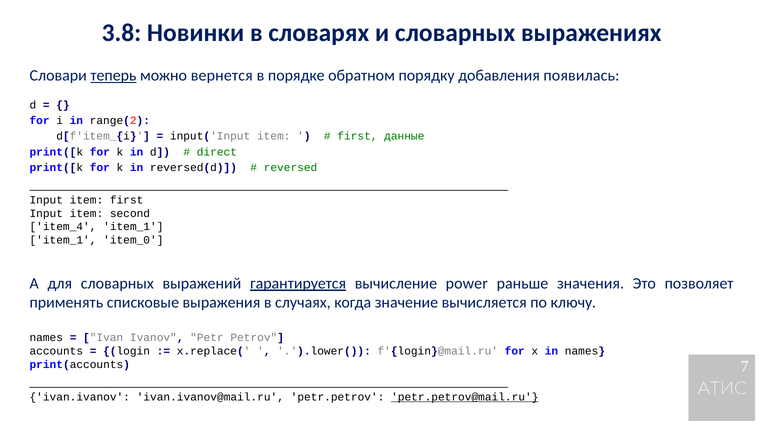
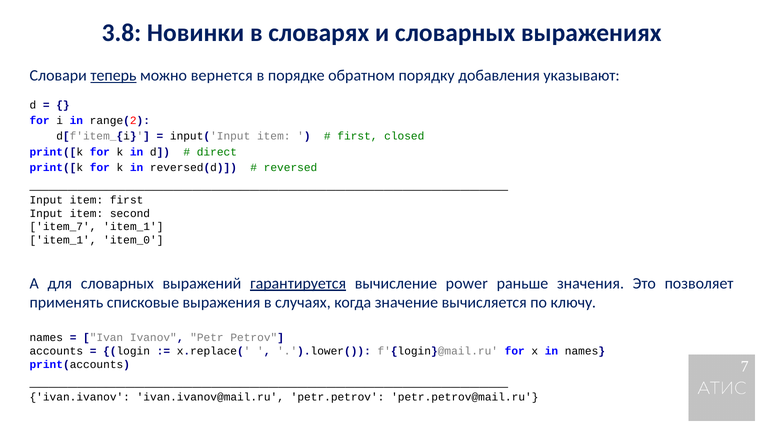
появилась: появилась -> указывают
данные: данные -> closed
item_4: item_4 -> item_7
petr.petrov@mail.ru underline: present -> none
